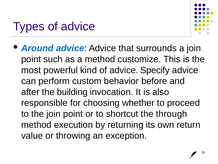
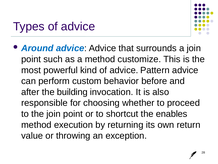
Specify: Specify -> Pattern
through: through -> enables
